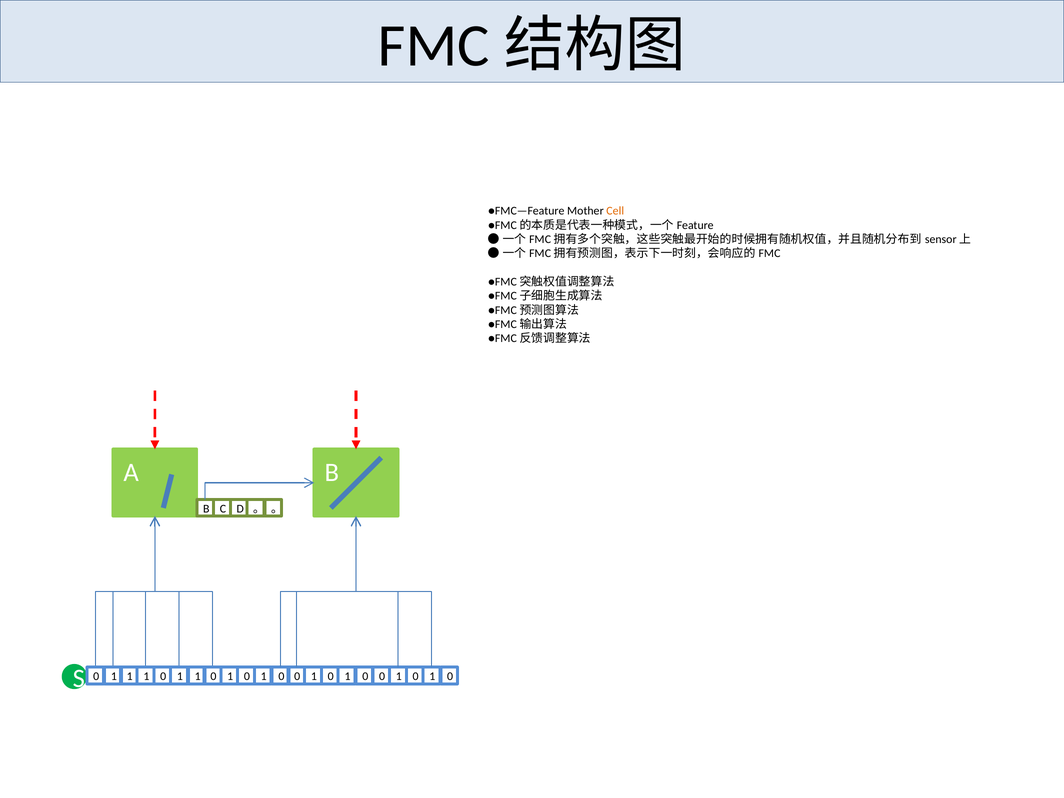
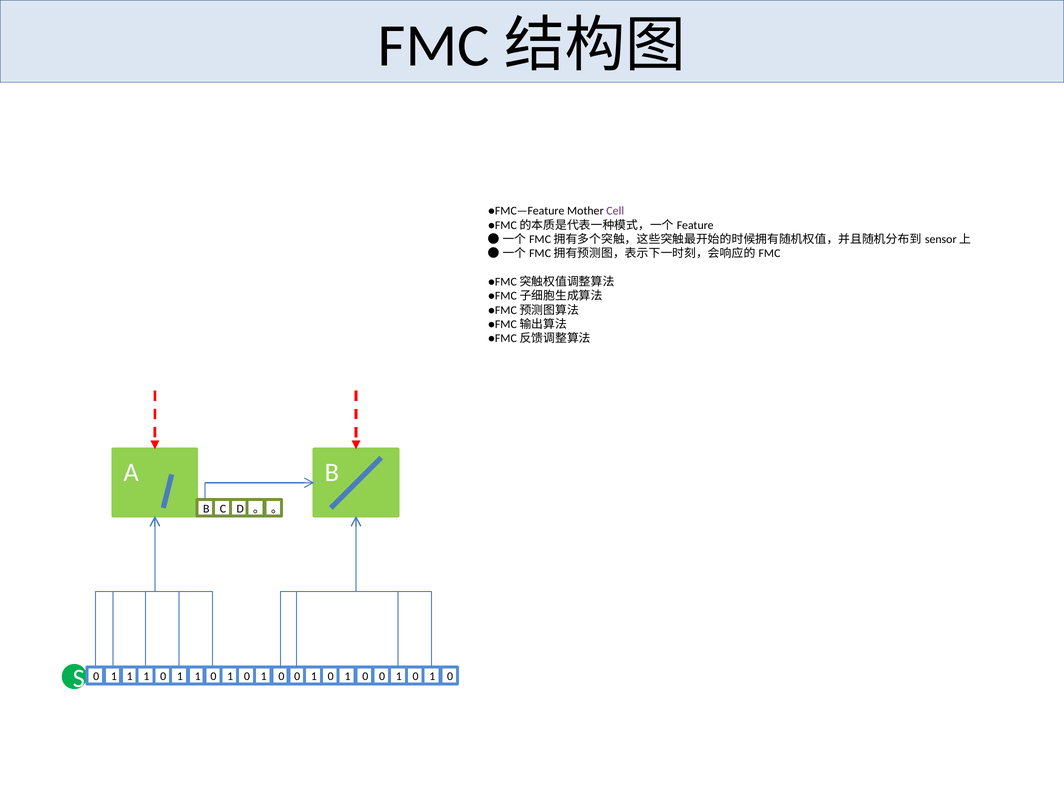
Cell colour: orange -> purple
